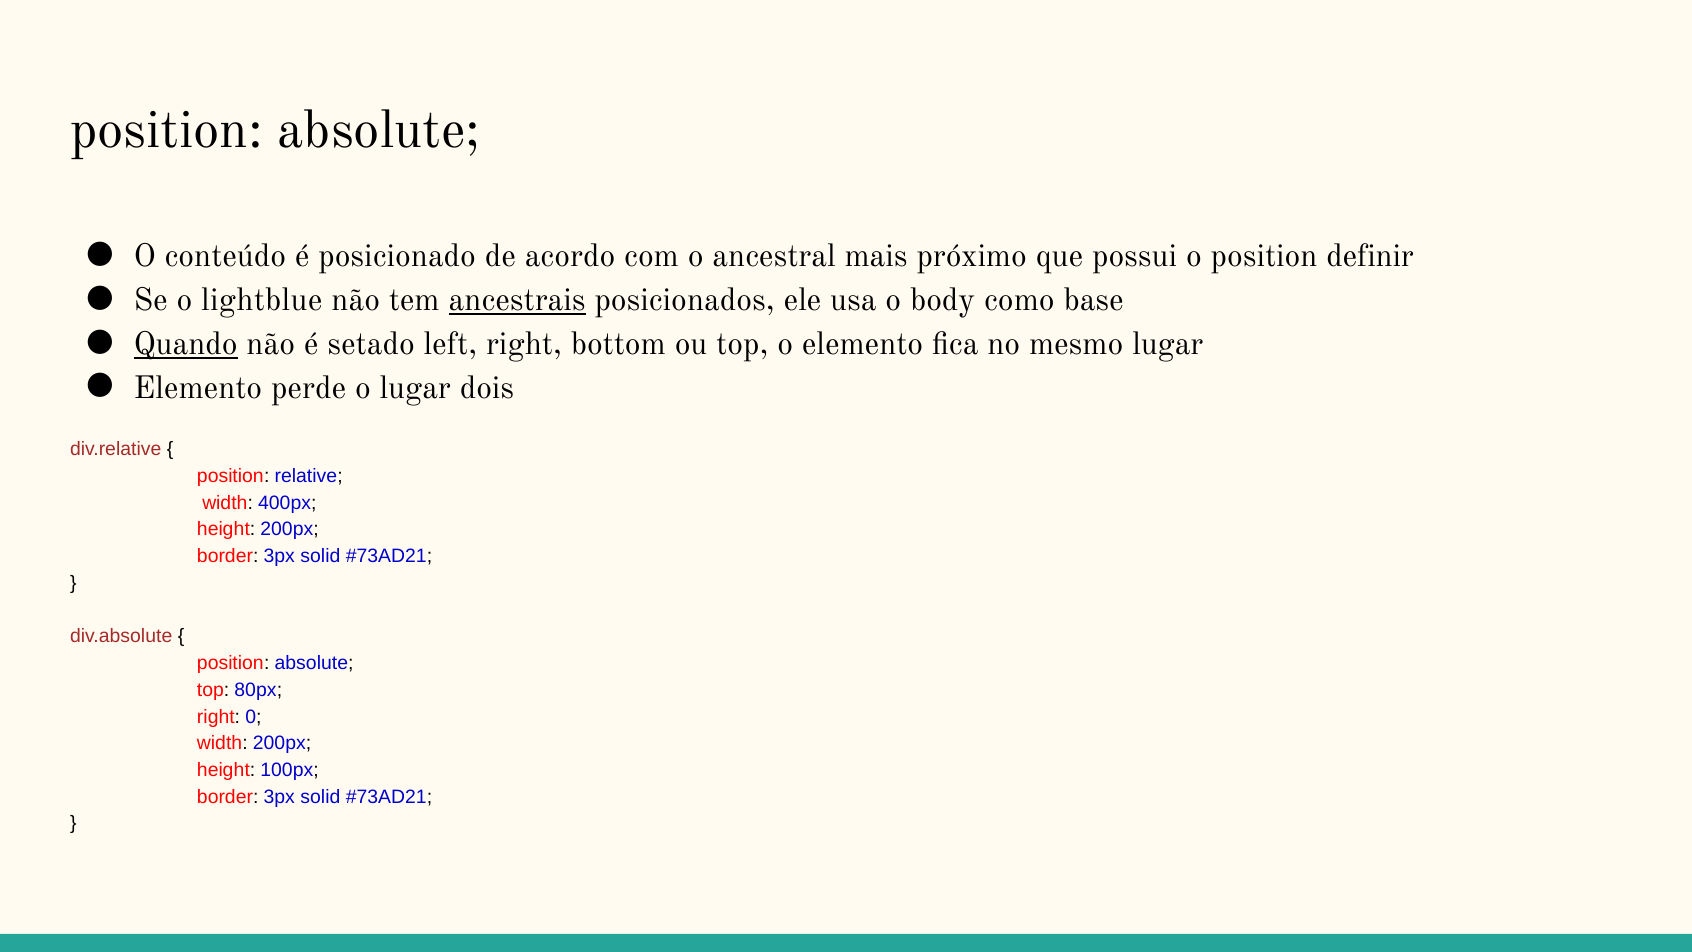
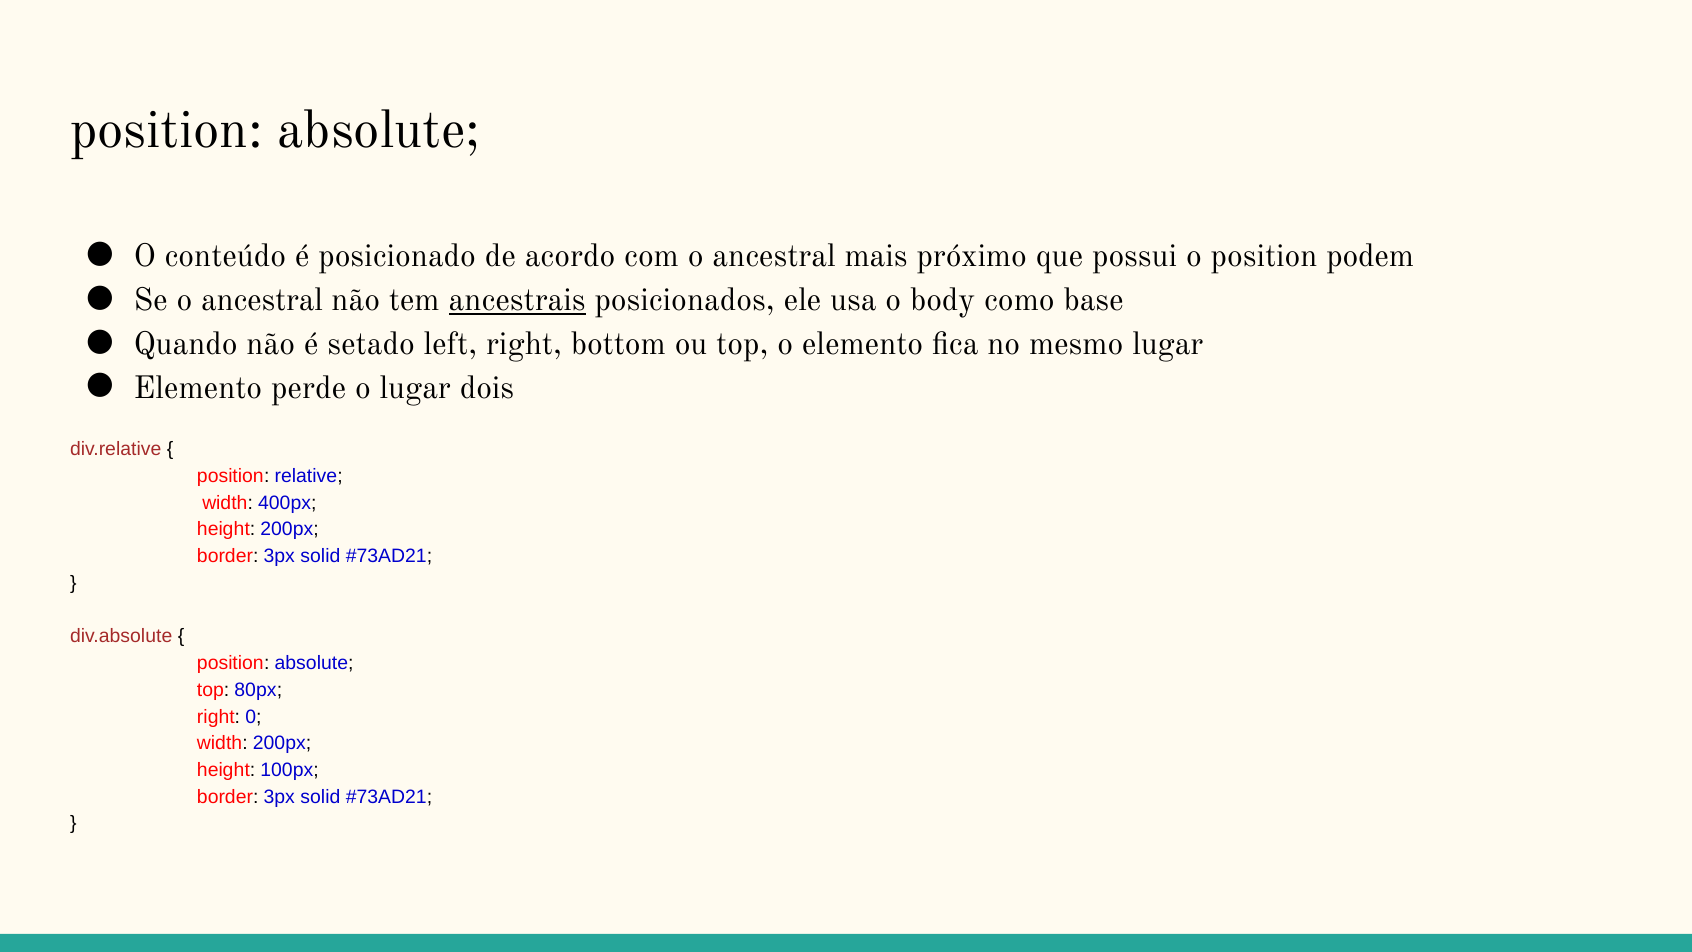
definir: definir -> podem
Se o lightblue: lightblue -> ancestral
Quando underline: present -> none
